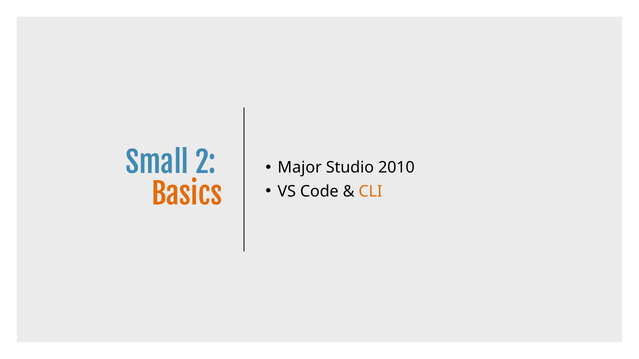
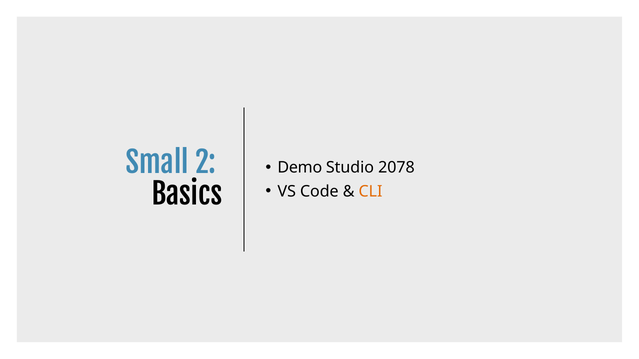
Major: Major -> Demo
2010: 2010 -> 2078
Basics colour: orange -> black
